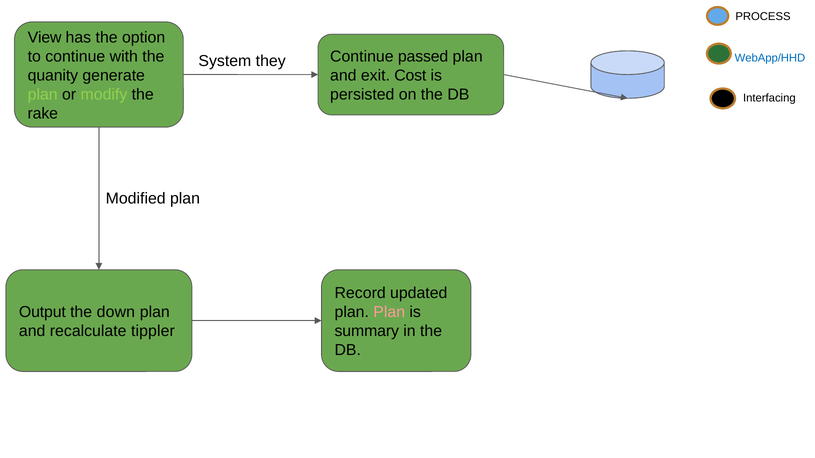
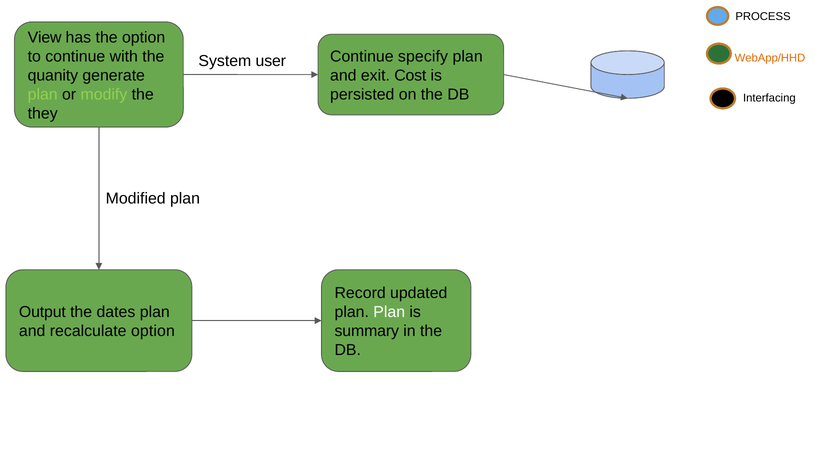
passed: passed -> specify
WebApp/HHD colour: blue -> orange
they: they -> user
rake: rake -> they
down: down -> dates
Plan at (389, 312) colour: pink -> white
recalculate tippler: tippler -> option
